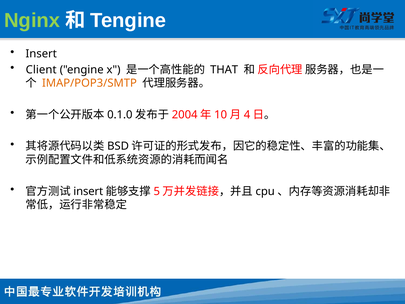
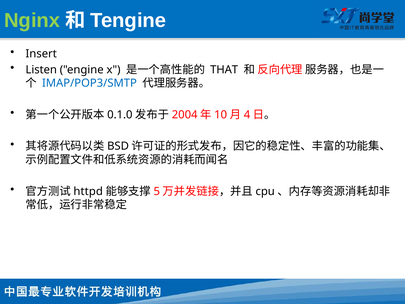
Client: Client -> Listen
IMAP/POP3/SMTP colour: orange -> blue
insert at (88, 191): insert -> httpd
